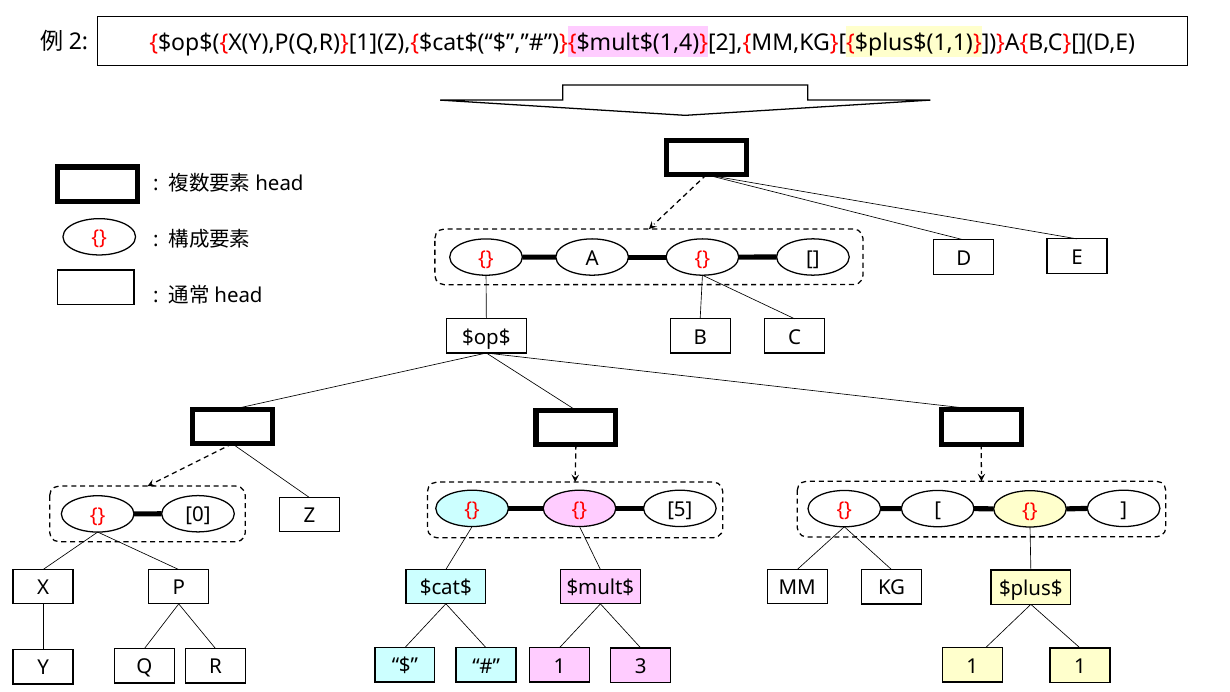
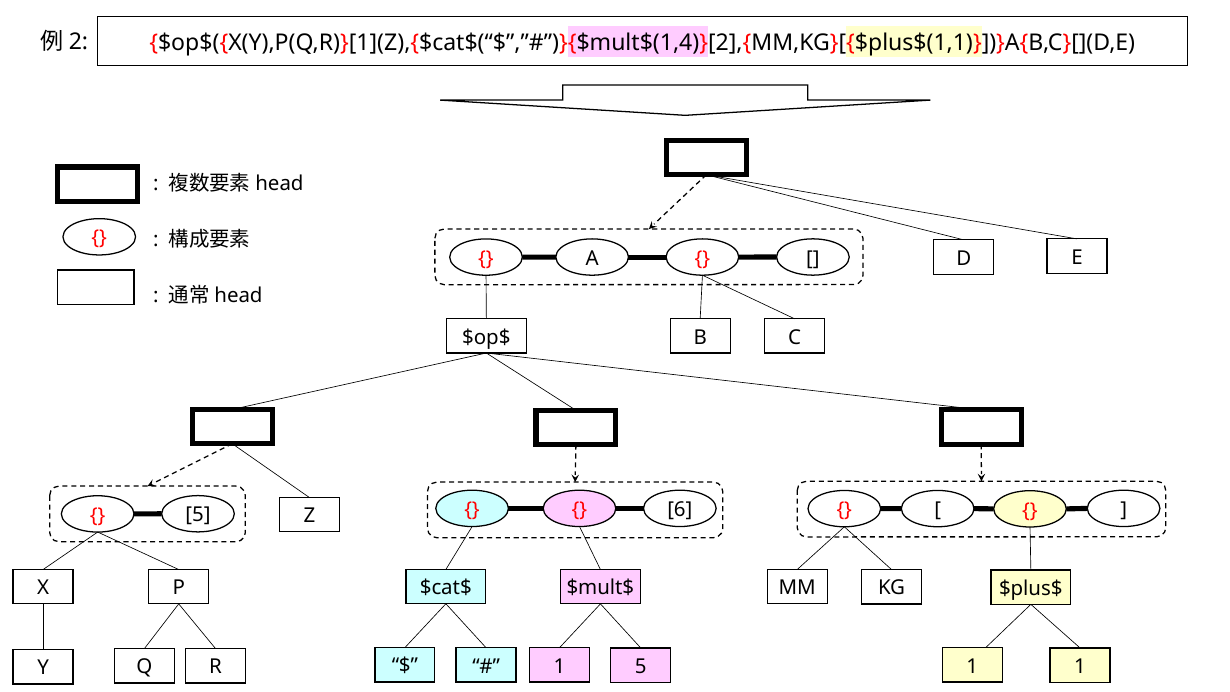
5: 5 -> 6
0 at (198, 515): 0 -> 5
1 3: 3 -> 5
